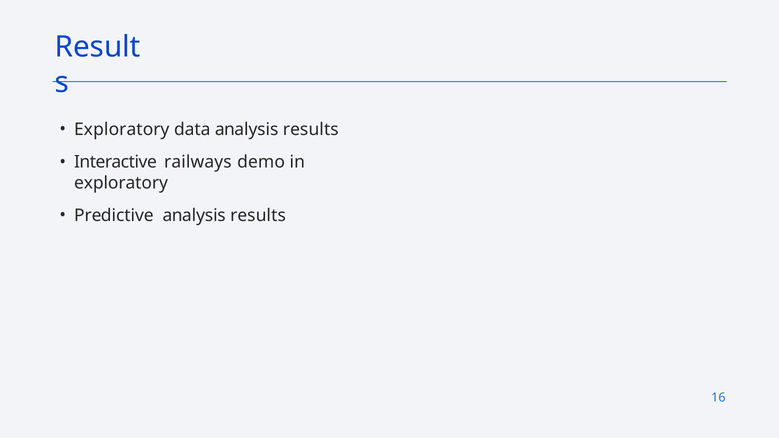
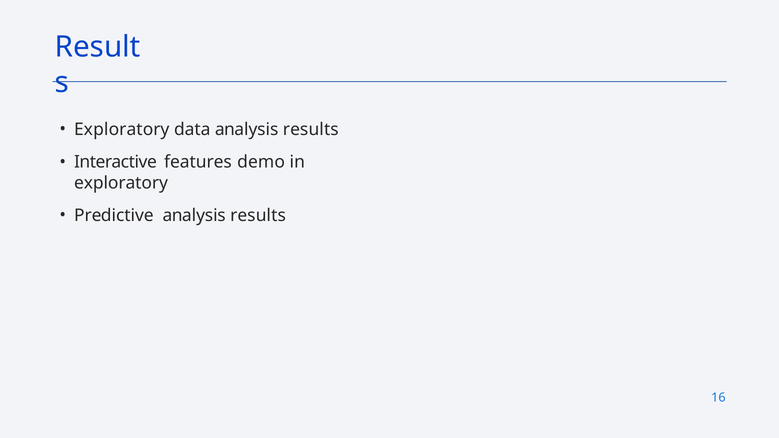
railways: railways -> features
